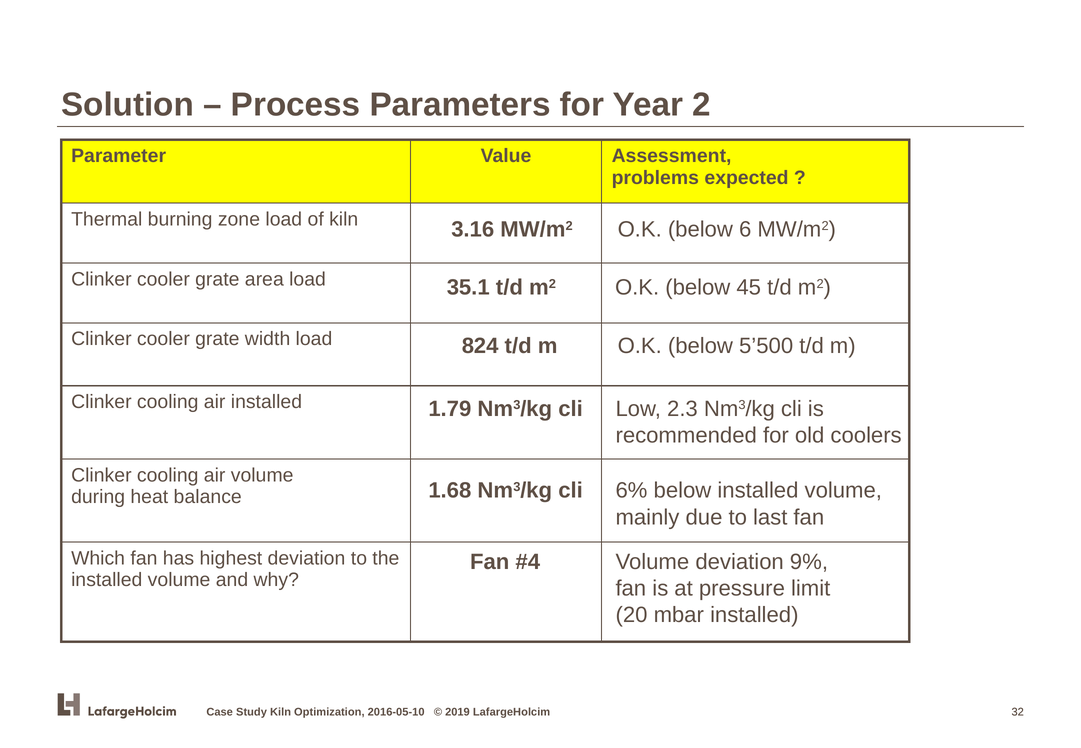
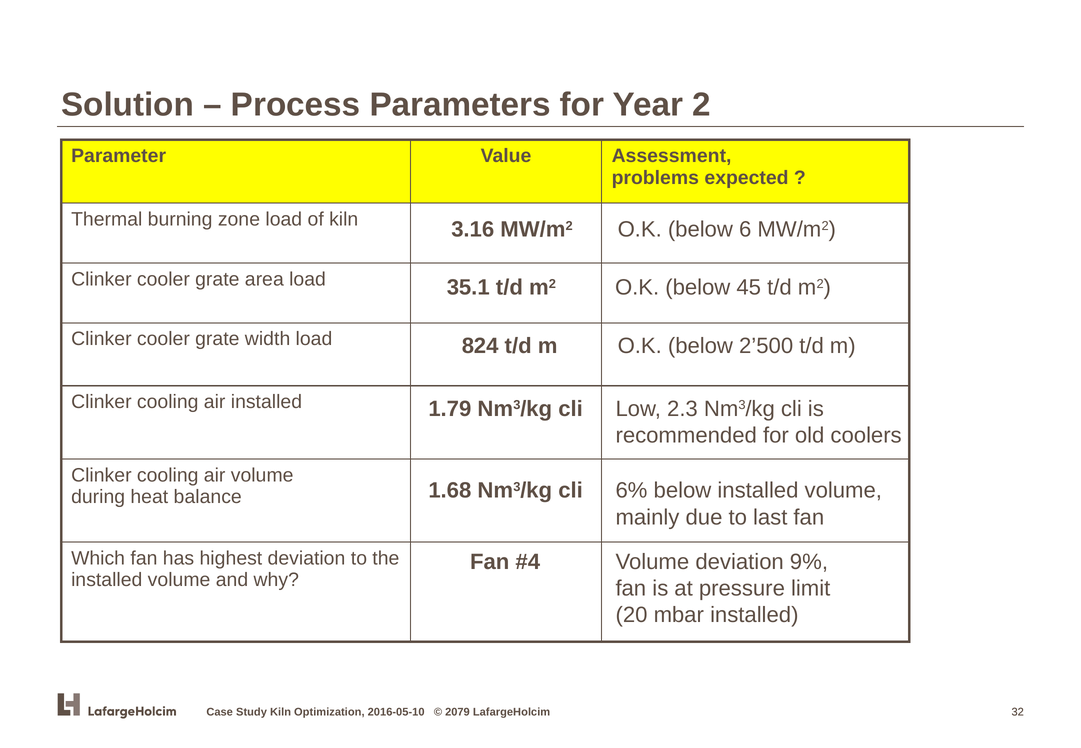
5’500: 5’500 -> 2’500
2019: 2019 -> 2079
